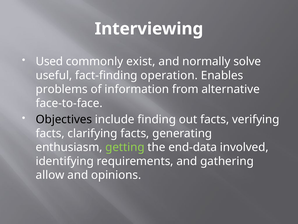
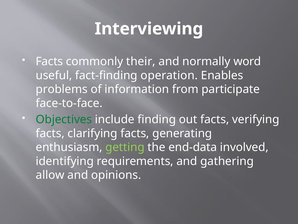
Used at (49, 61): Used -> Facts
exist: exist -> their
solve: solve -> word
alternative: alternative -> participate
Objectives colour: black -> green
